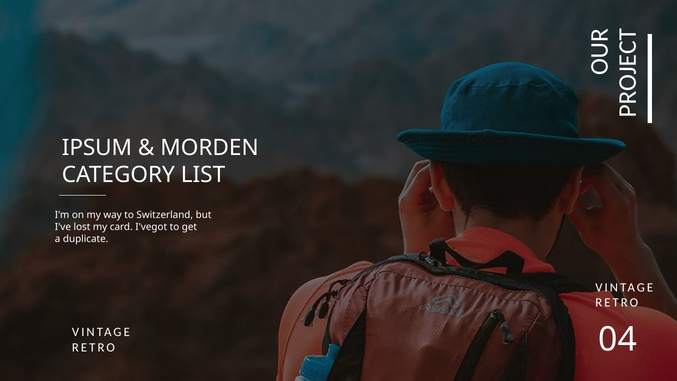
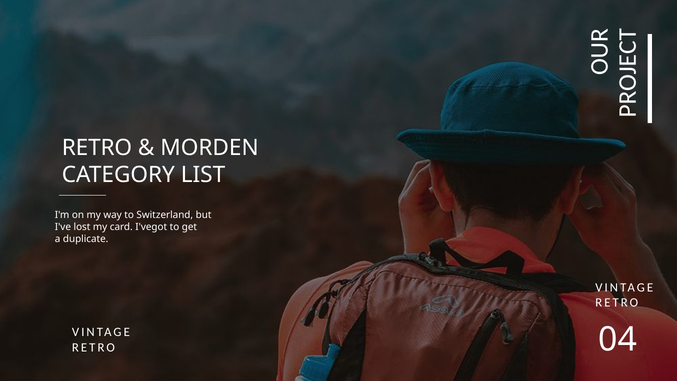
IPSUM at (97, 148): IPSUM -> RETRO
